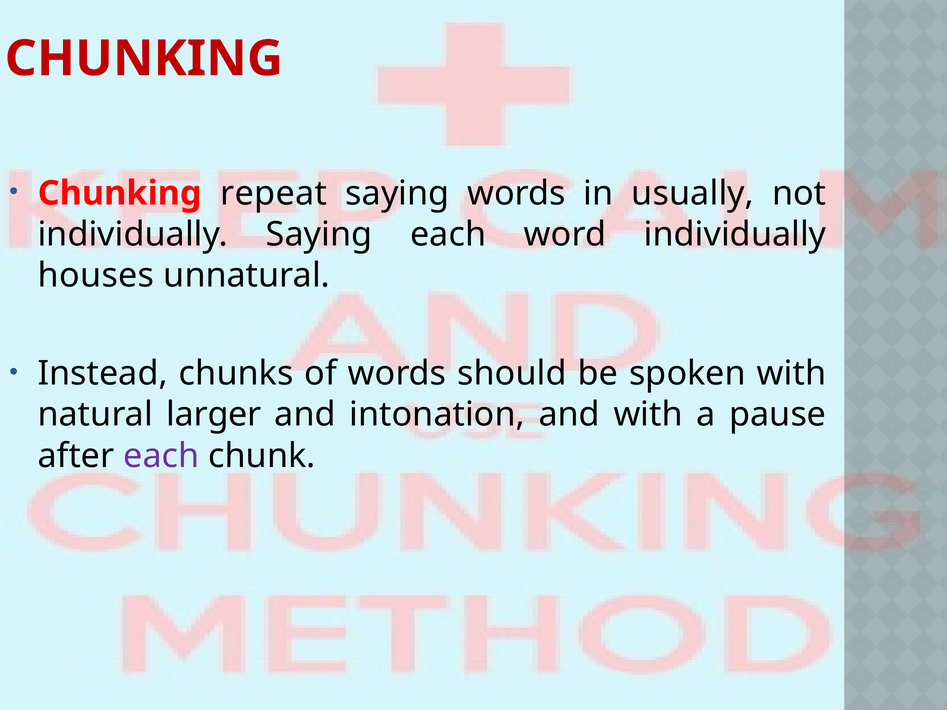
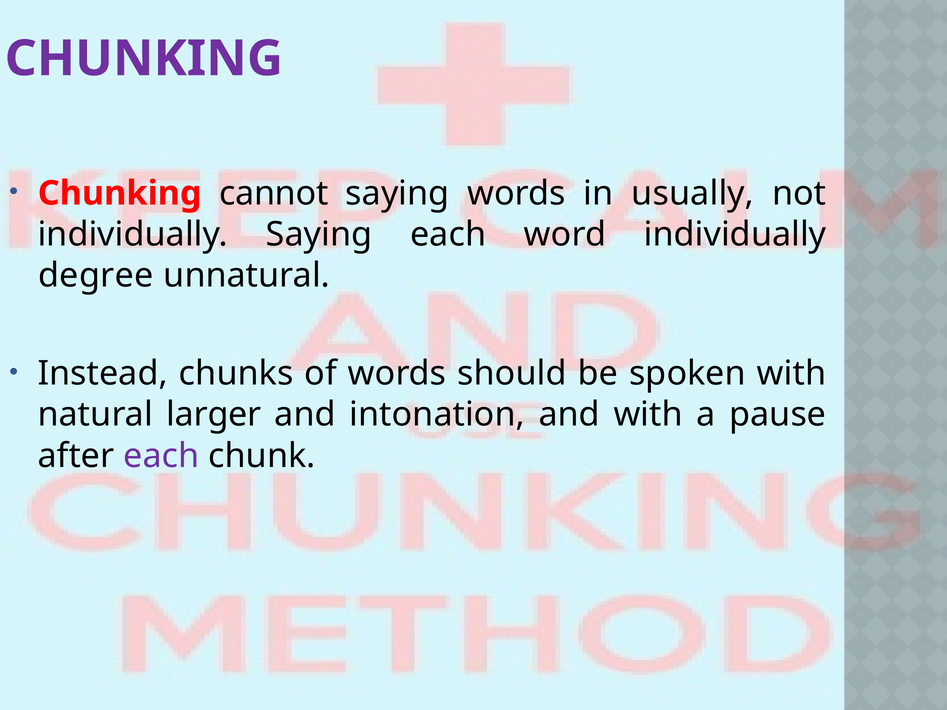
CHUNKING at (144, 59) colour: red -> purple
repeat: repeat -> cannot
houses: houses -> degree
